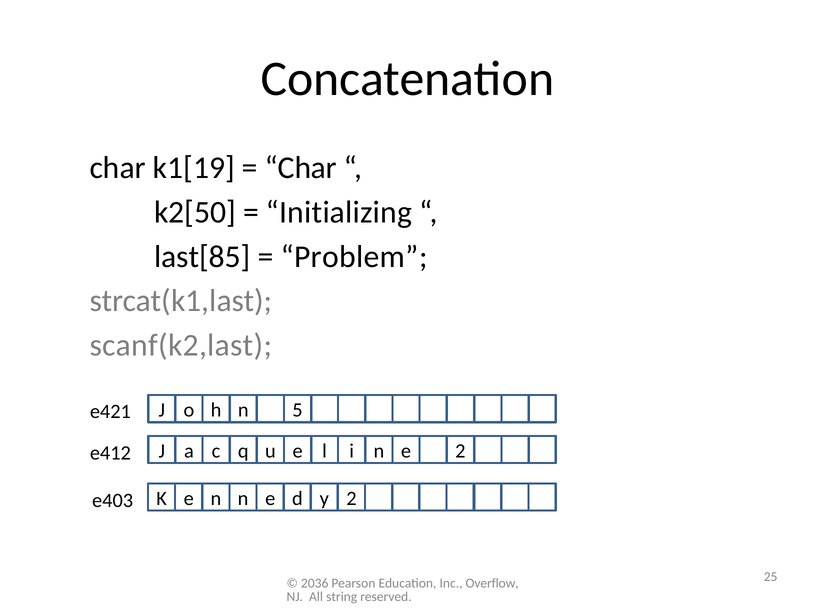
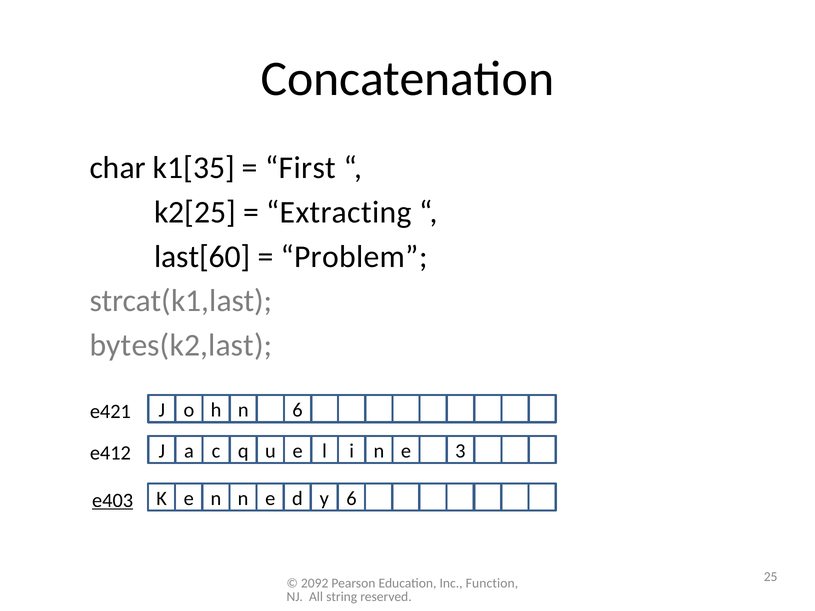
k1[19: k1[19 -> k1[35
Char at (301, 168): Char -> First
k2[50: k2[50 -> k2[25
Initializing: Initializing -> Extracting
last[85: last[85 -> last[60
scanf(k2,last: scanf(k2,last -> bytes(k2,last
n 5: 5 -> 6
e 2: 2 -> 3
y 2: 2 -> 6
e403 underline: none -> present
2036: 2036 -> 2092
Overflow: Overflow -> Function
